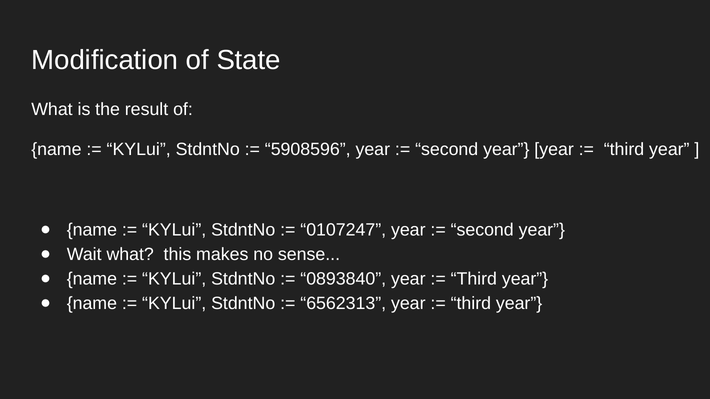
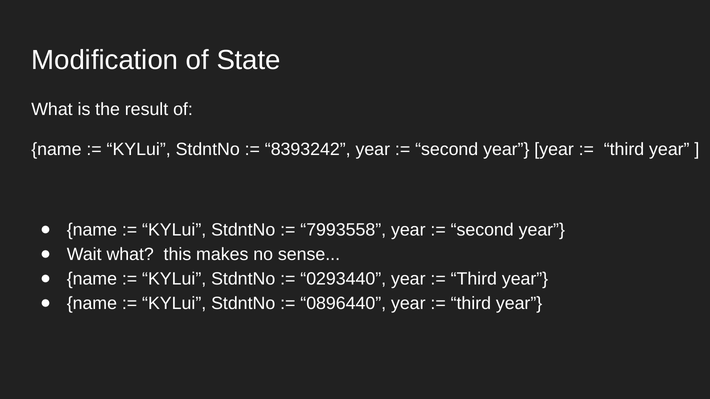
5908596: 5908596 -> 8393242
0107247: 0107247 -> 7993558
0893840: 0893840 -> 0293440
6562313: 6562313 -> 0896440
